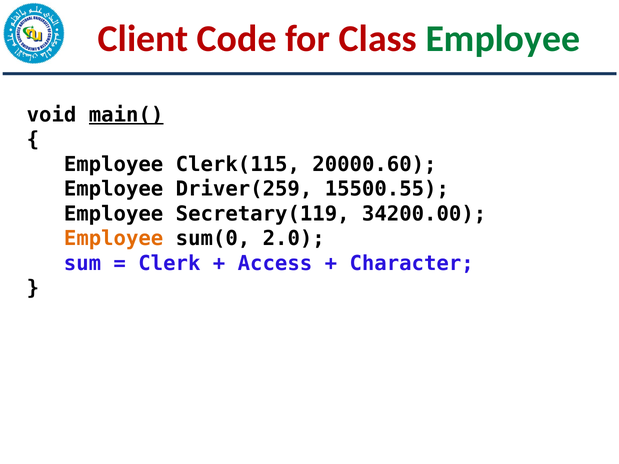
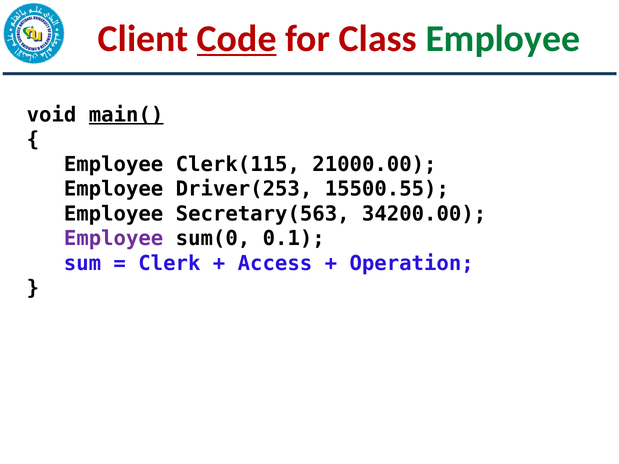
Code underline: none -> present
20000.60: 20000.60 -> 21000.00
Driver(259: Driver(259 -> Driver(253
Secretary(119: Secretary(119 -> Secretary(563
Employee at (114, 239) colour: orange -> purple
2.0: 2.0 -> 0.1
Character: Character -> Operation
